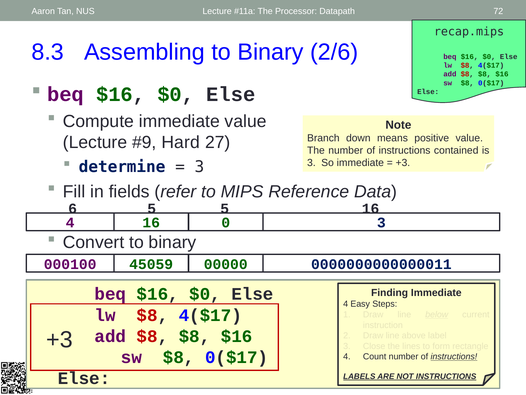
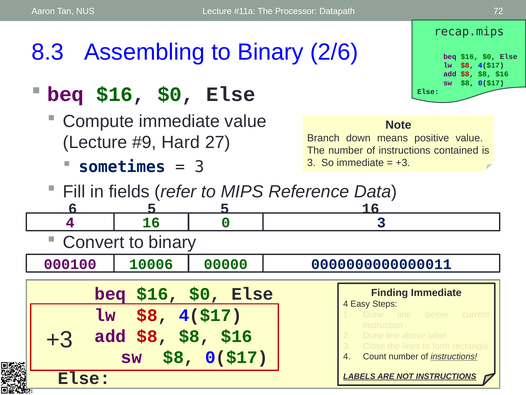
determine: determine -> sometimes
45059: 45059 -> 10006
